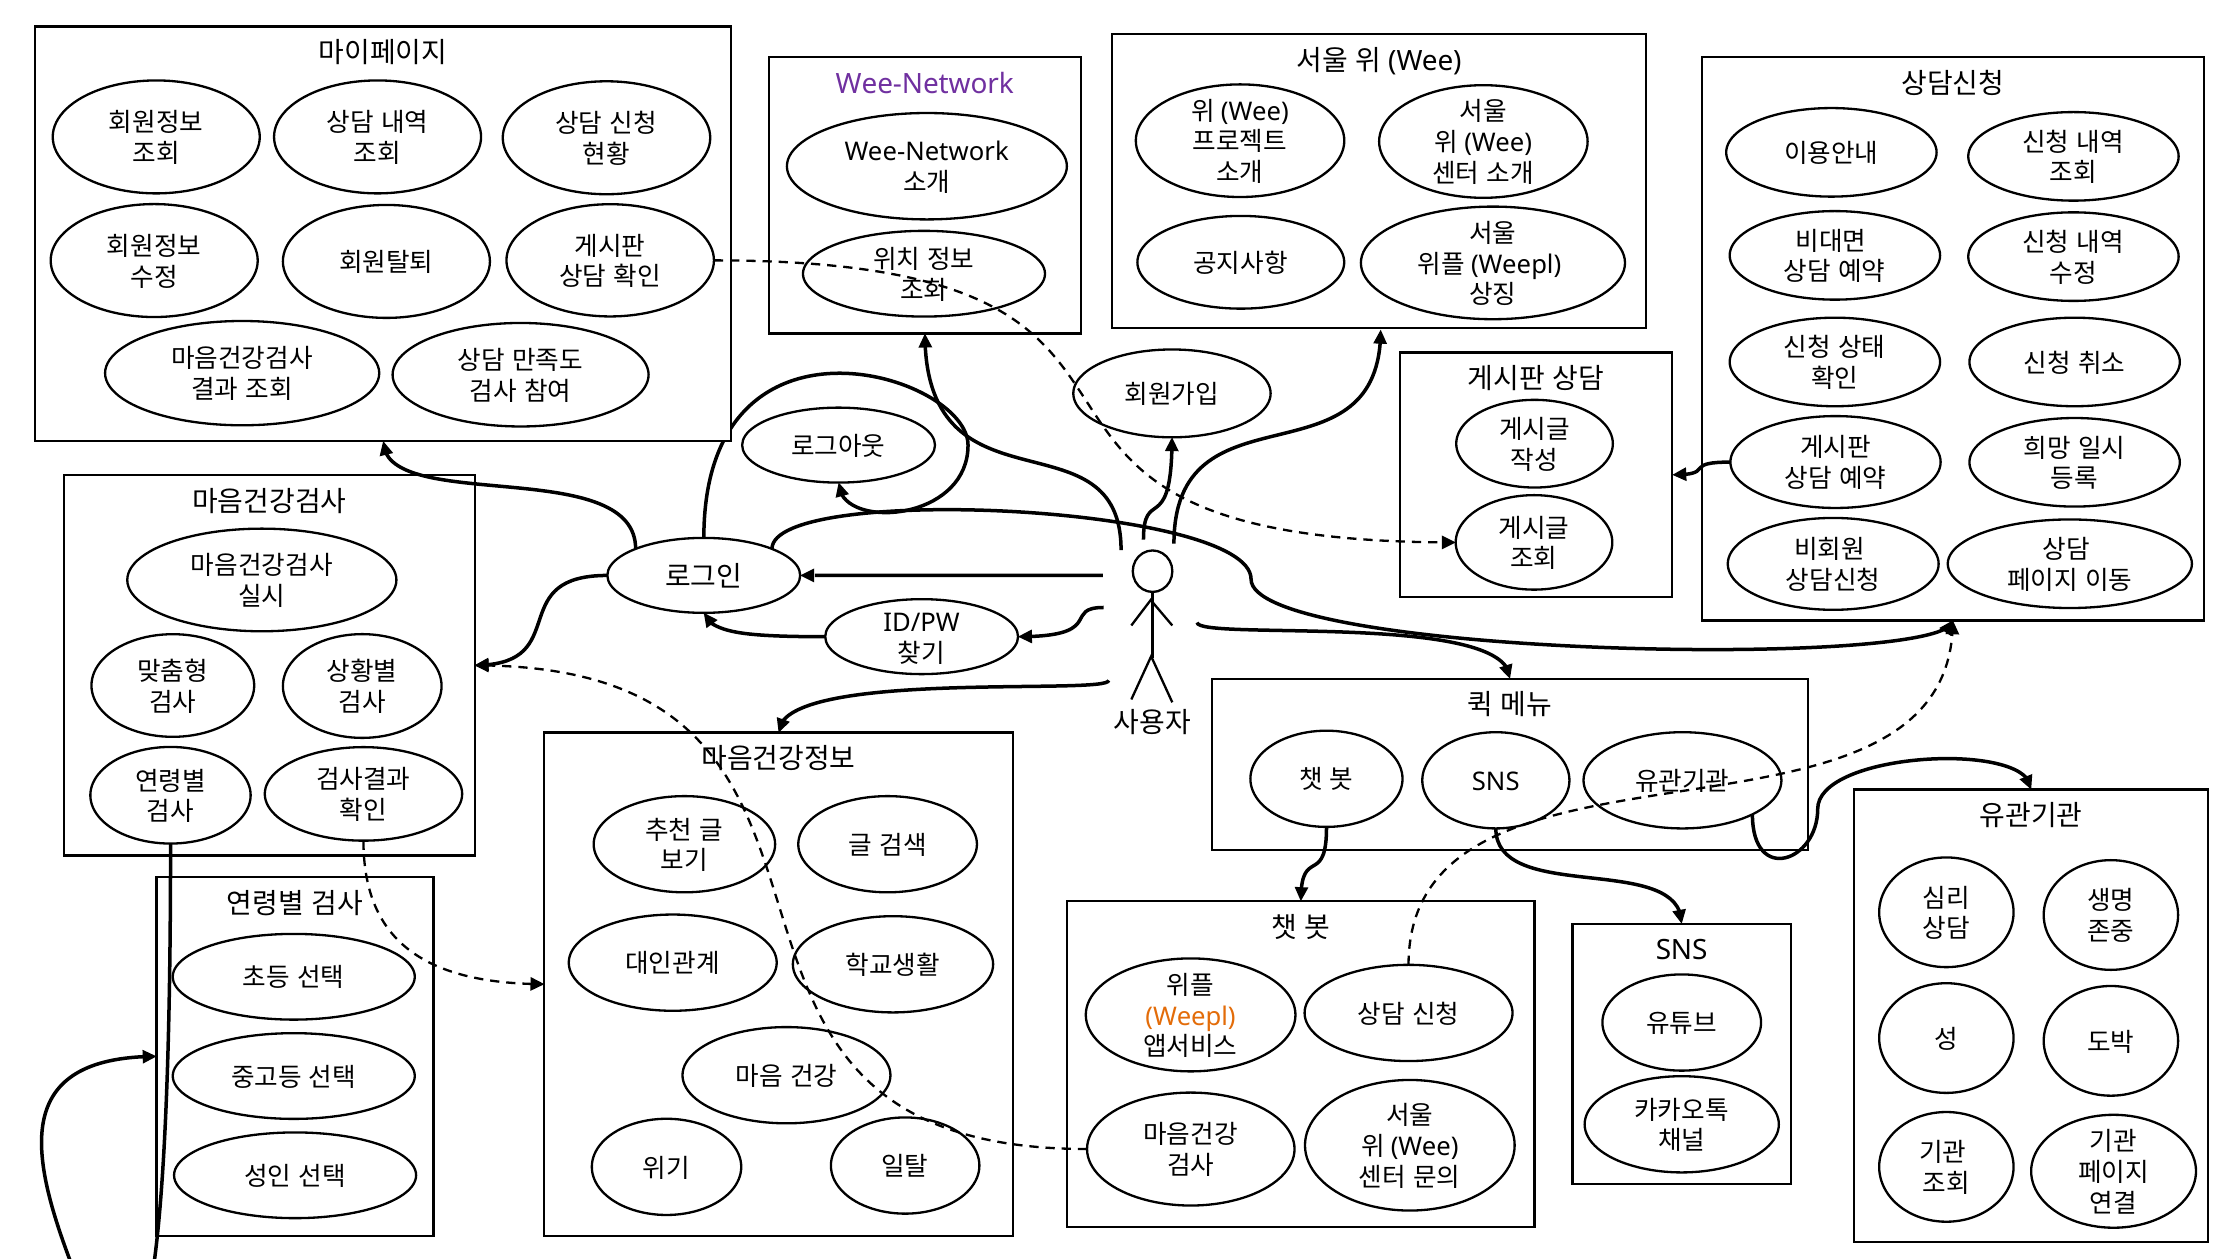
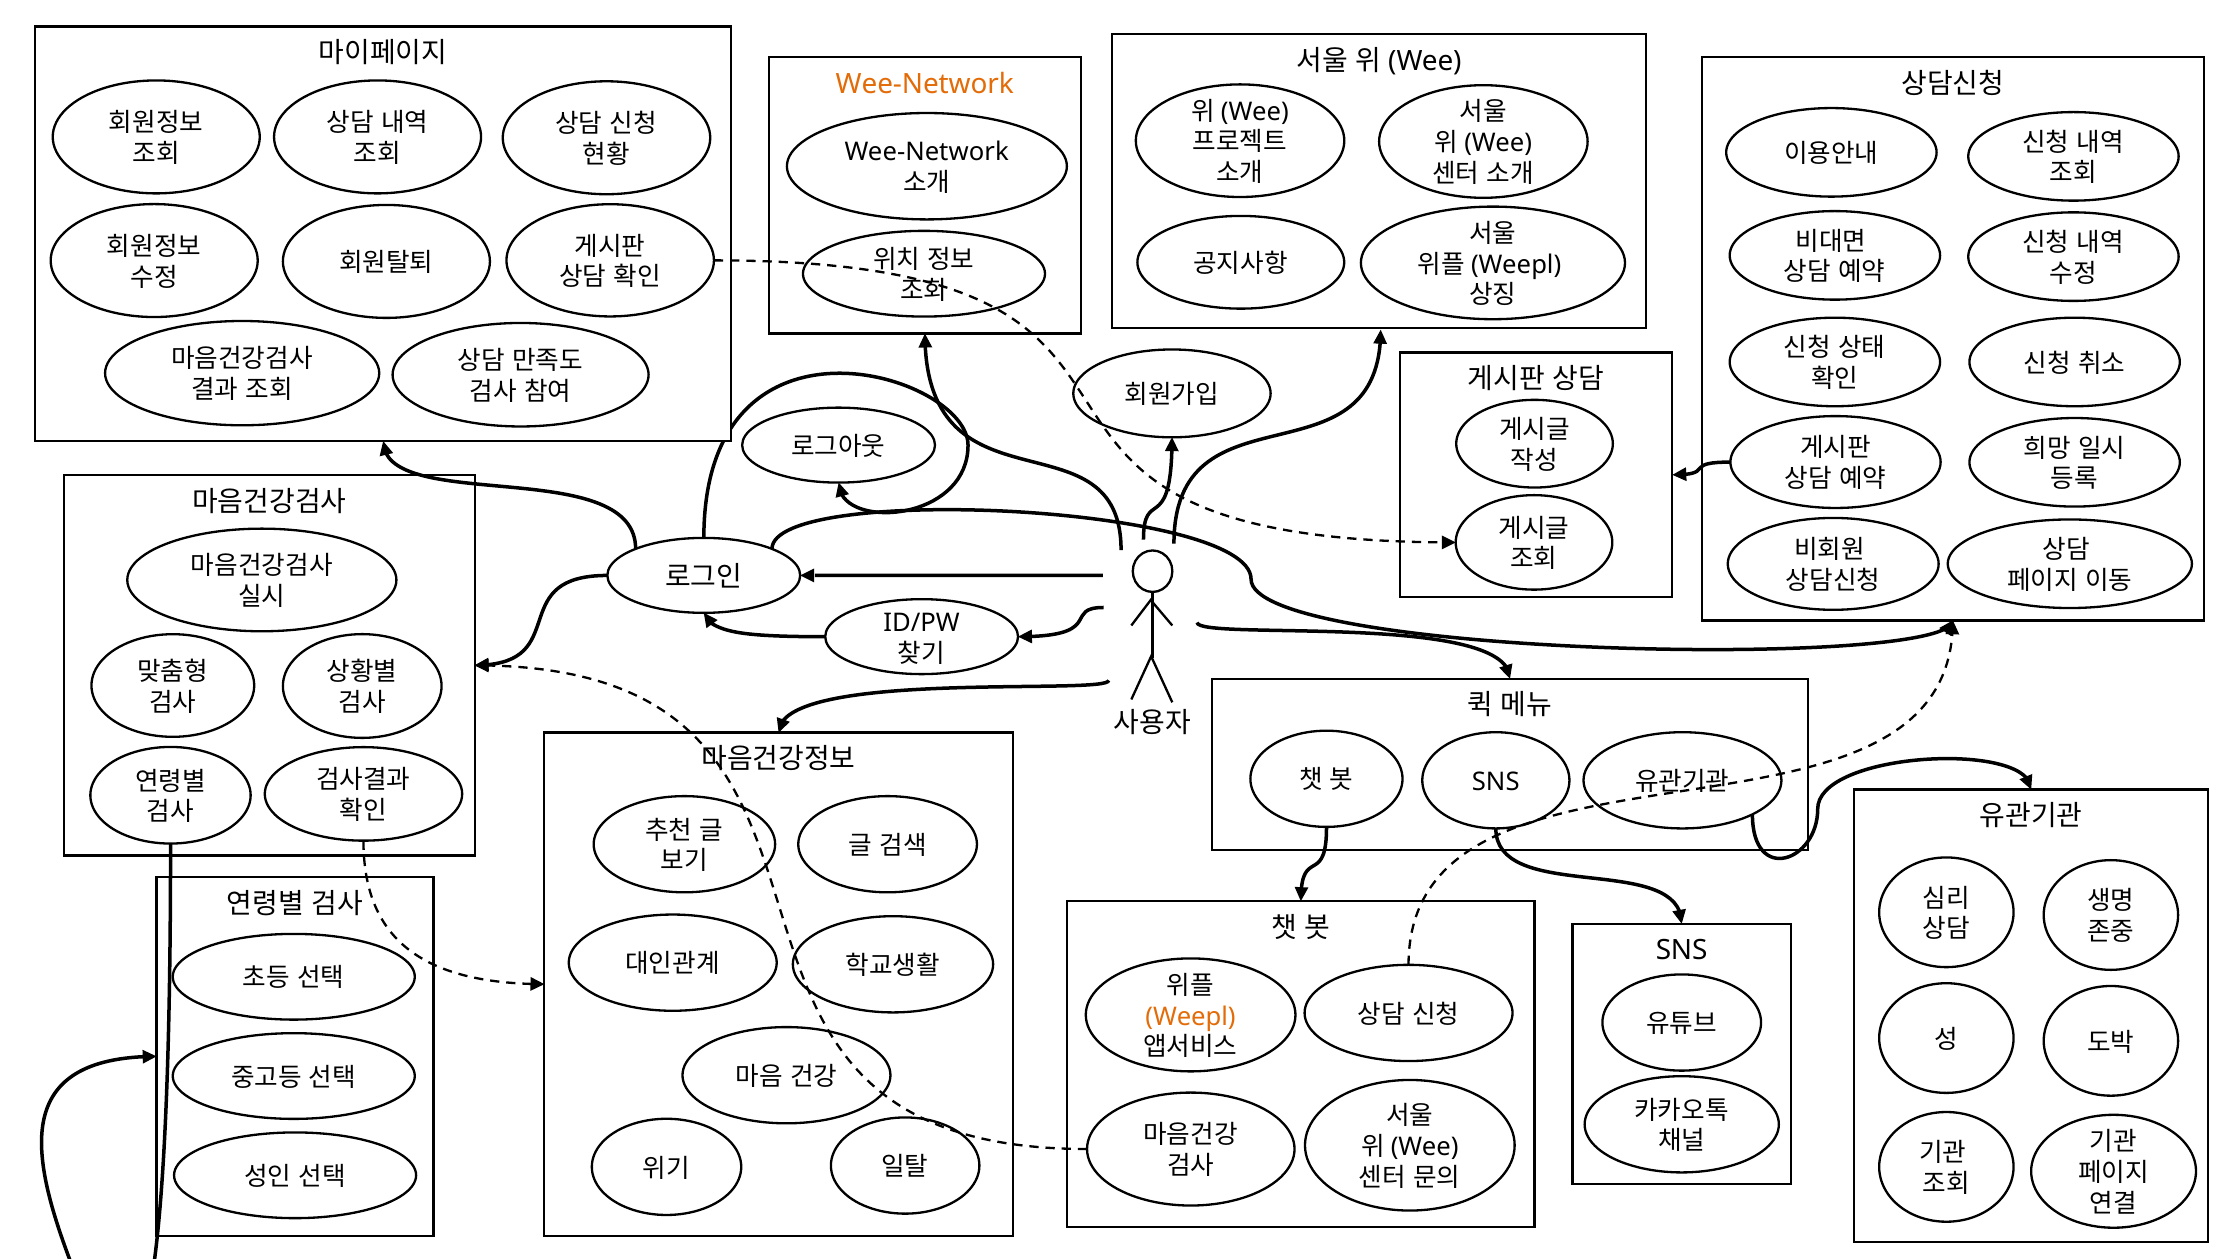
Wee-Network at (925, 84) colour: purple -> orange
